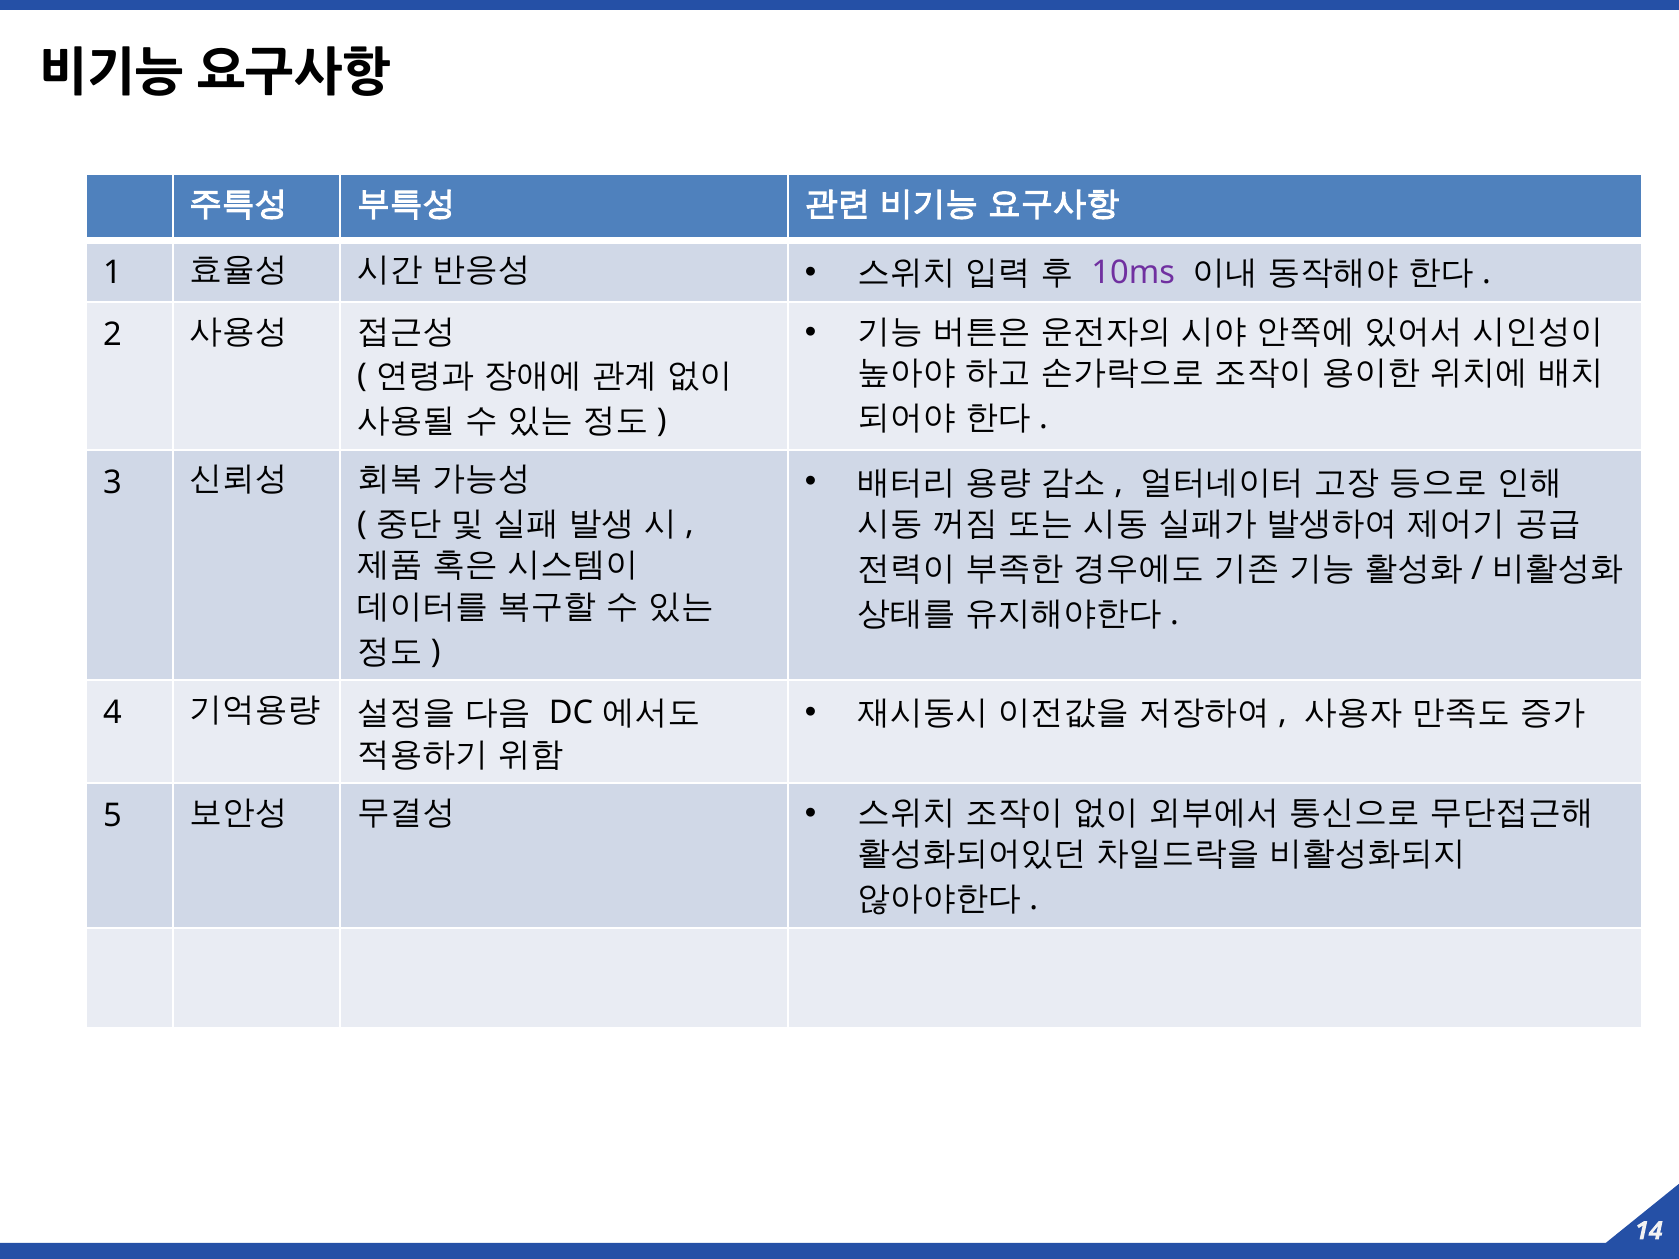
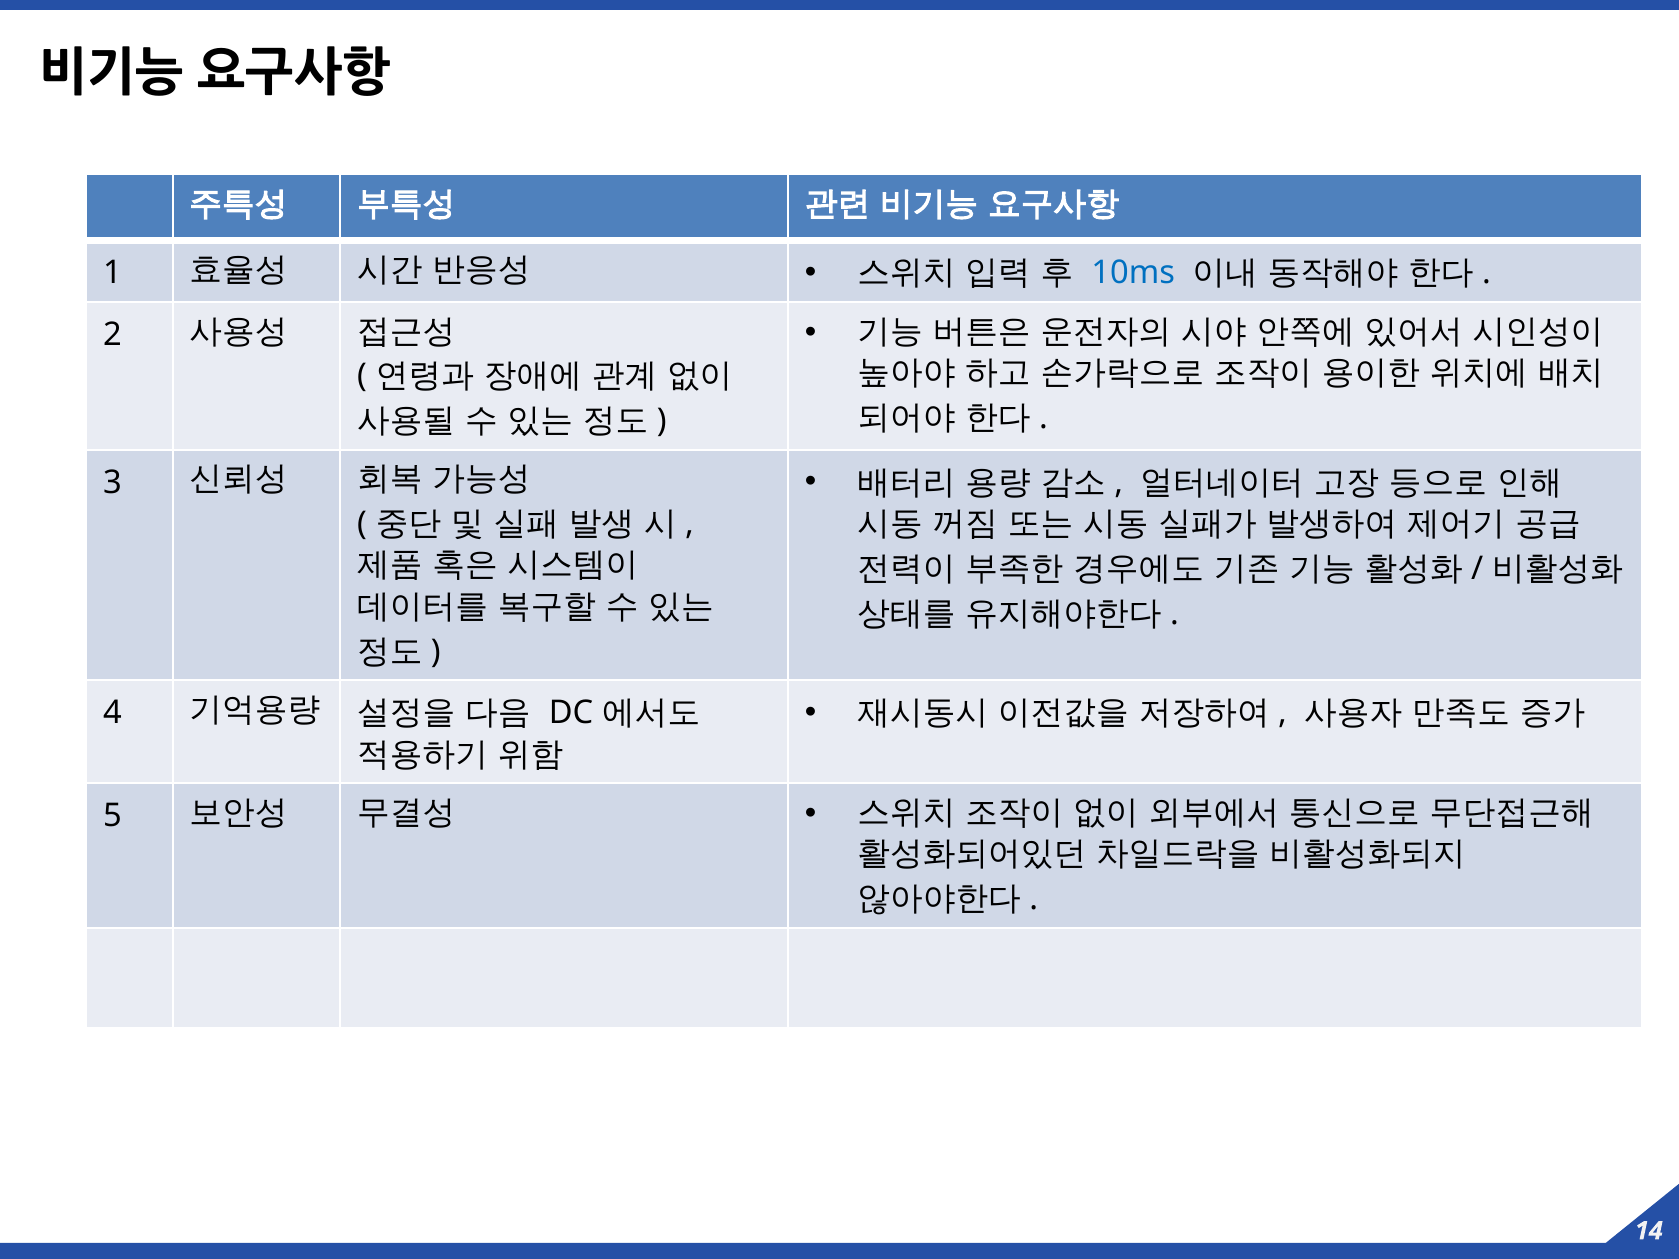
10ms colour: purple -> blue
